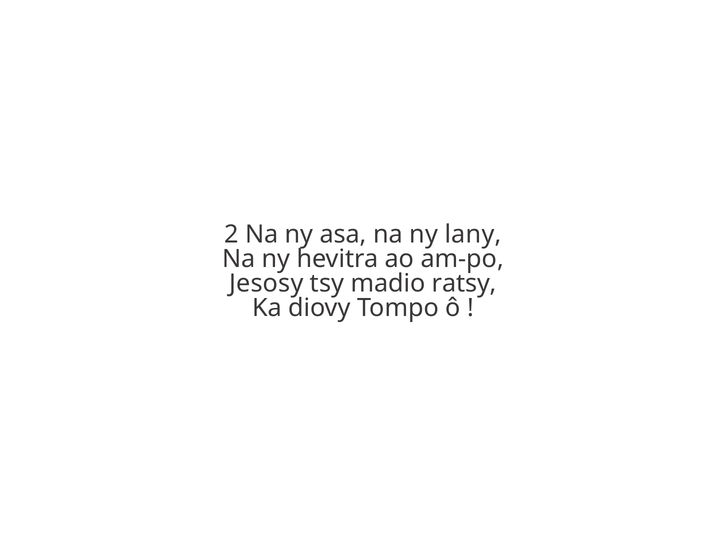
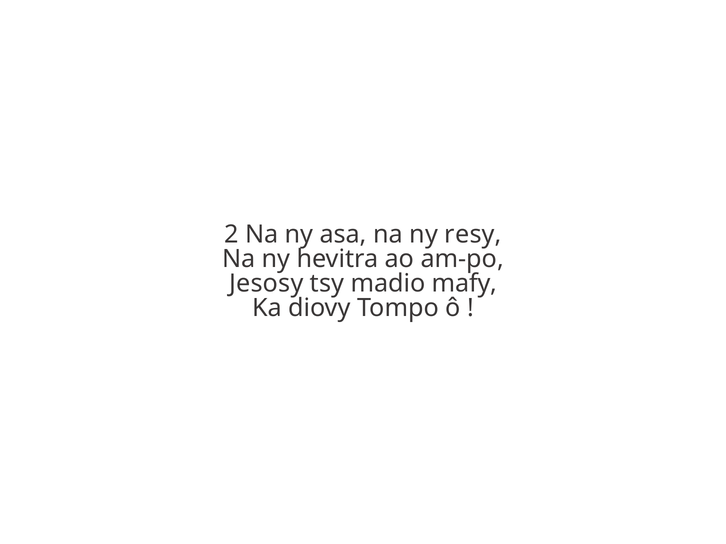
lany: lany -> resy
ratsy: ratsy -> mafy
